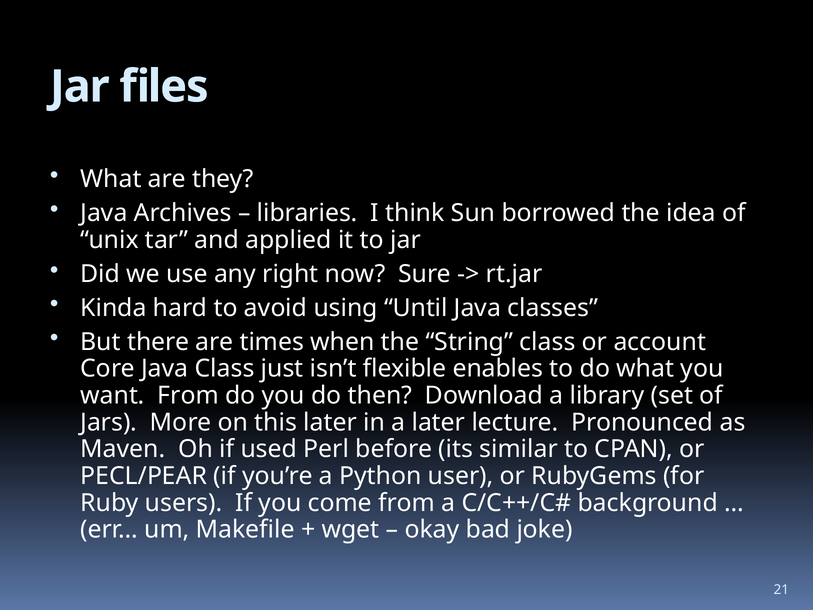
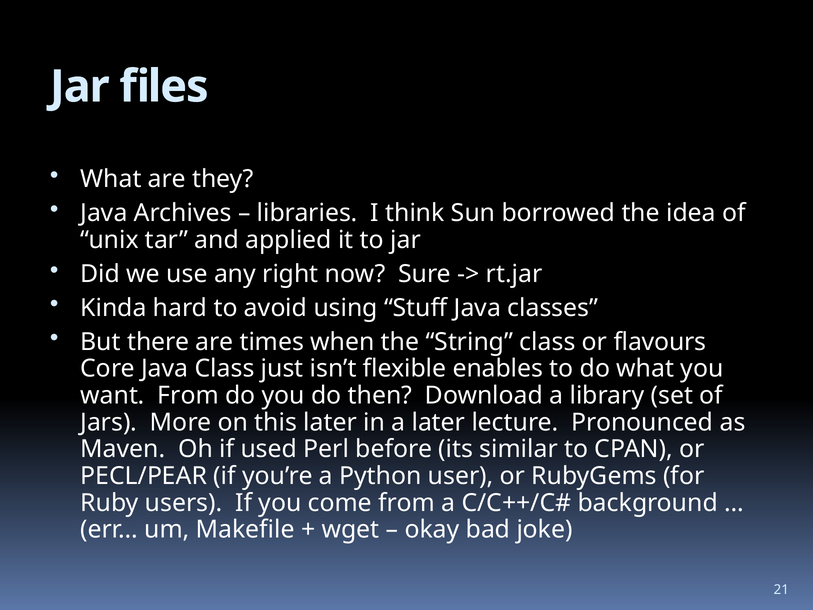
Until: Until -> Stuff
account: account -> flavours
